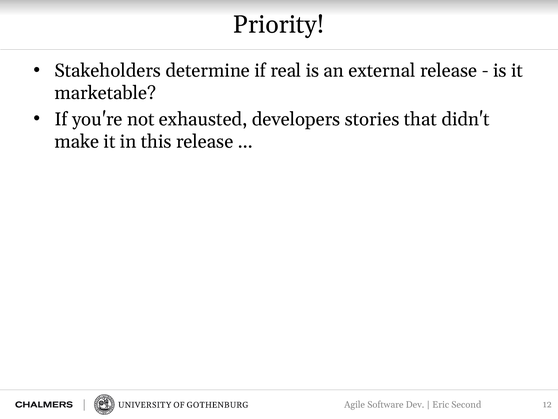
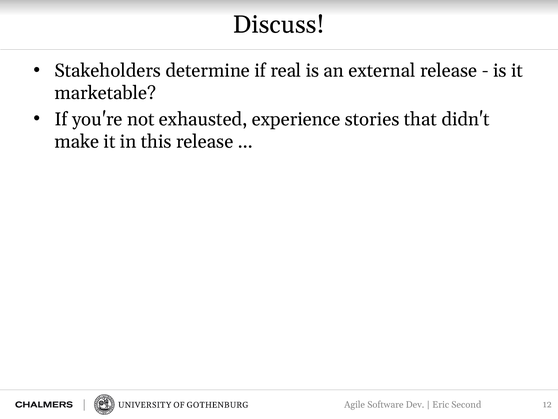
Priority: Priority -> Discuss
developers: developers -> experience
